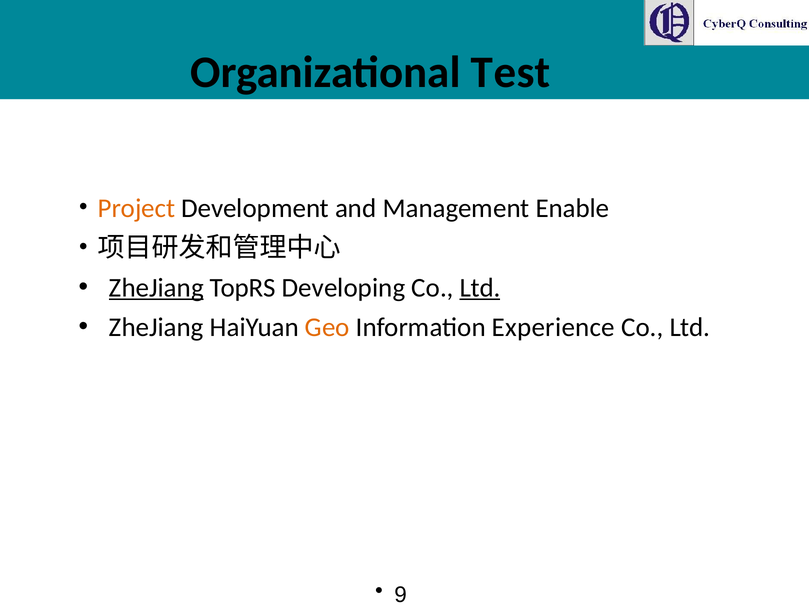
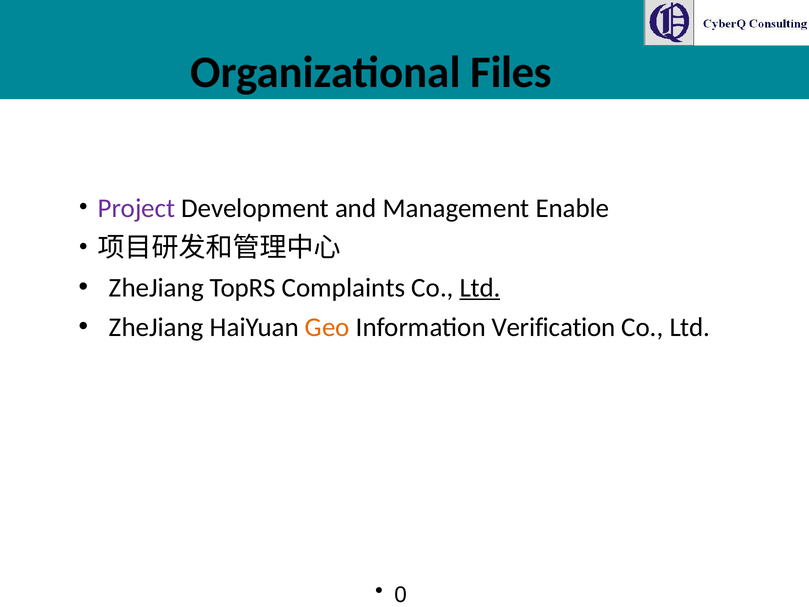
Test: Test -> Files
Project colour: orange -> purple
ZheJiang at (156, 287) underline: present -> none
Developing: Developing -> Complaints
Experience: Experience -> Verification
9: 9 -> 0
